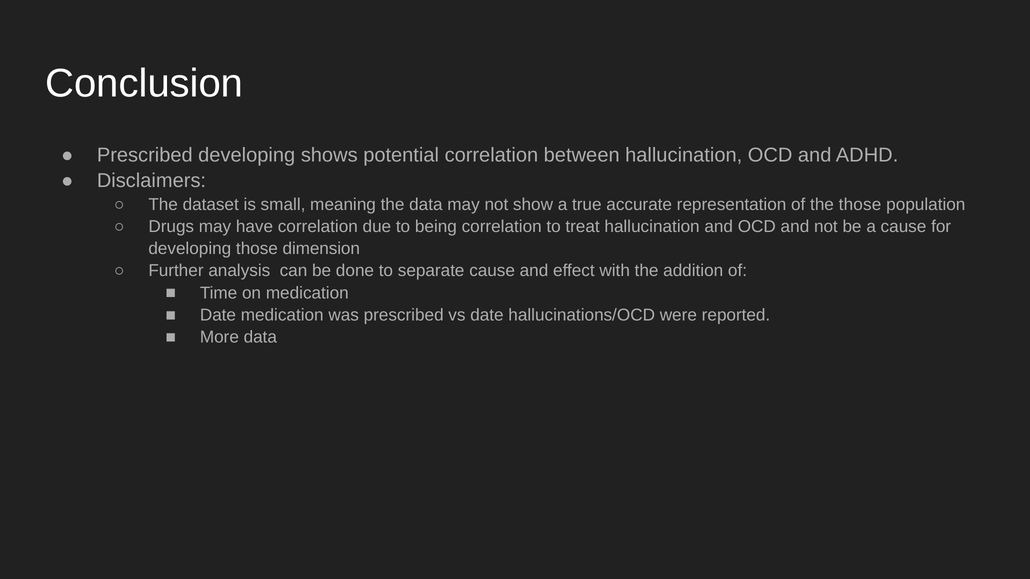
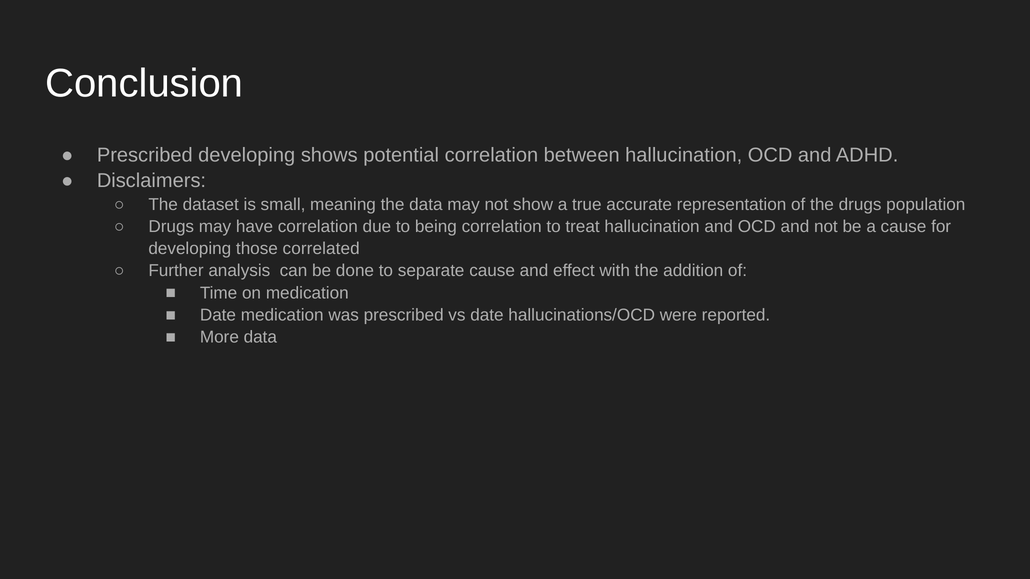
the those: those -> drugs
dimension: dimension -> correlated
